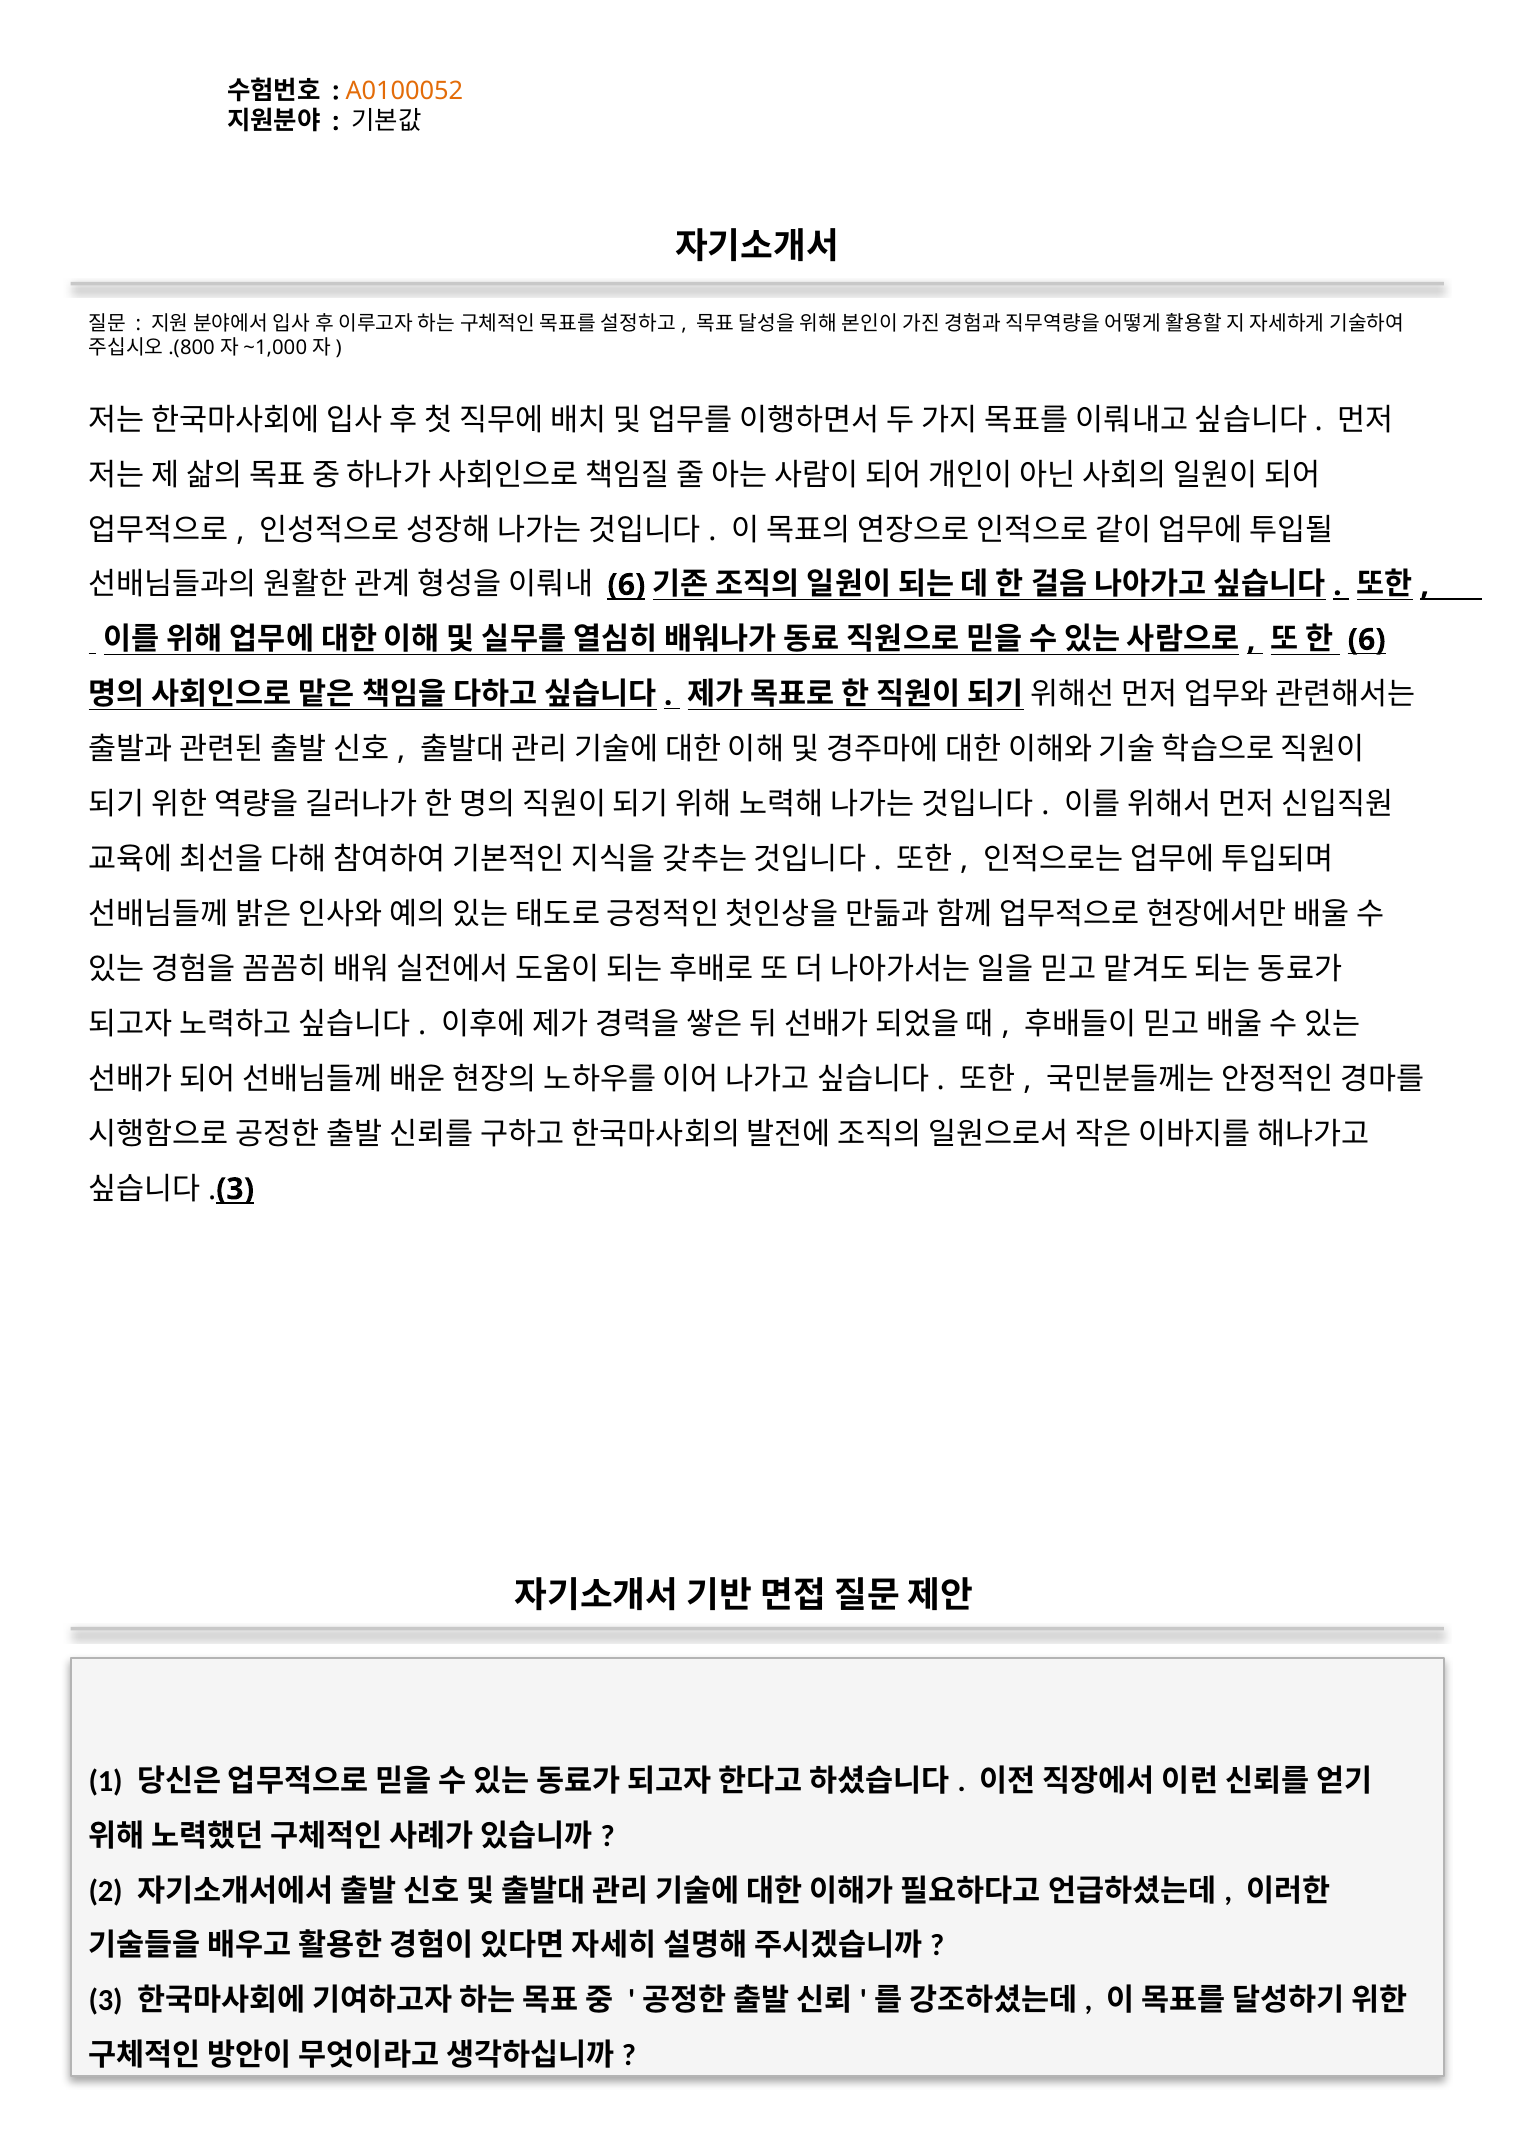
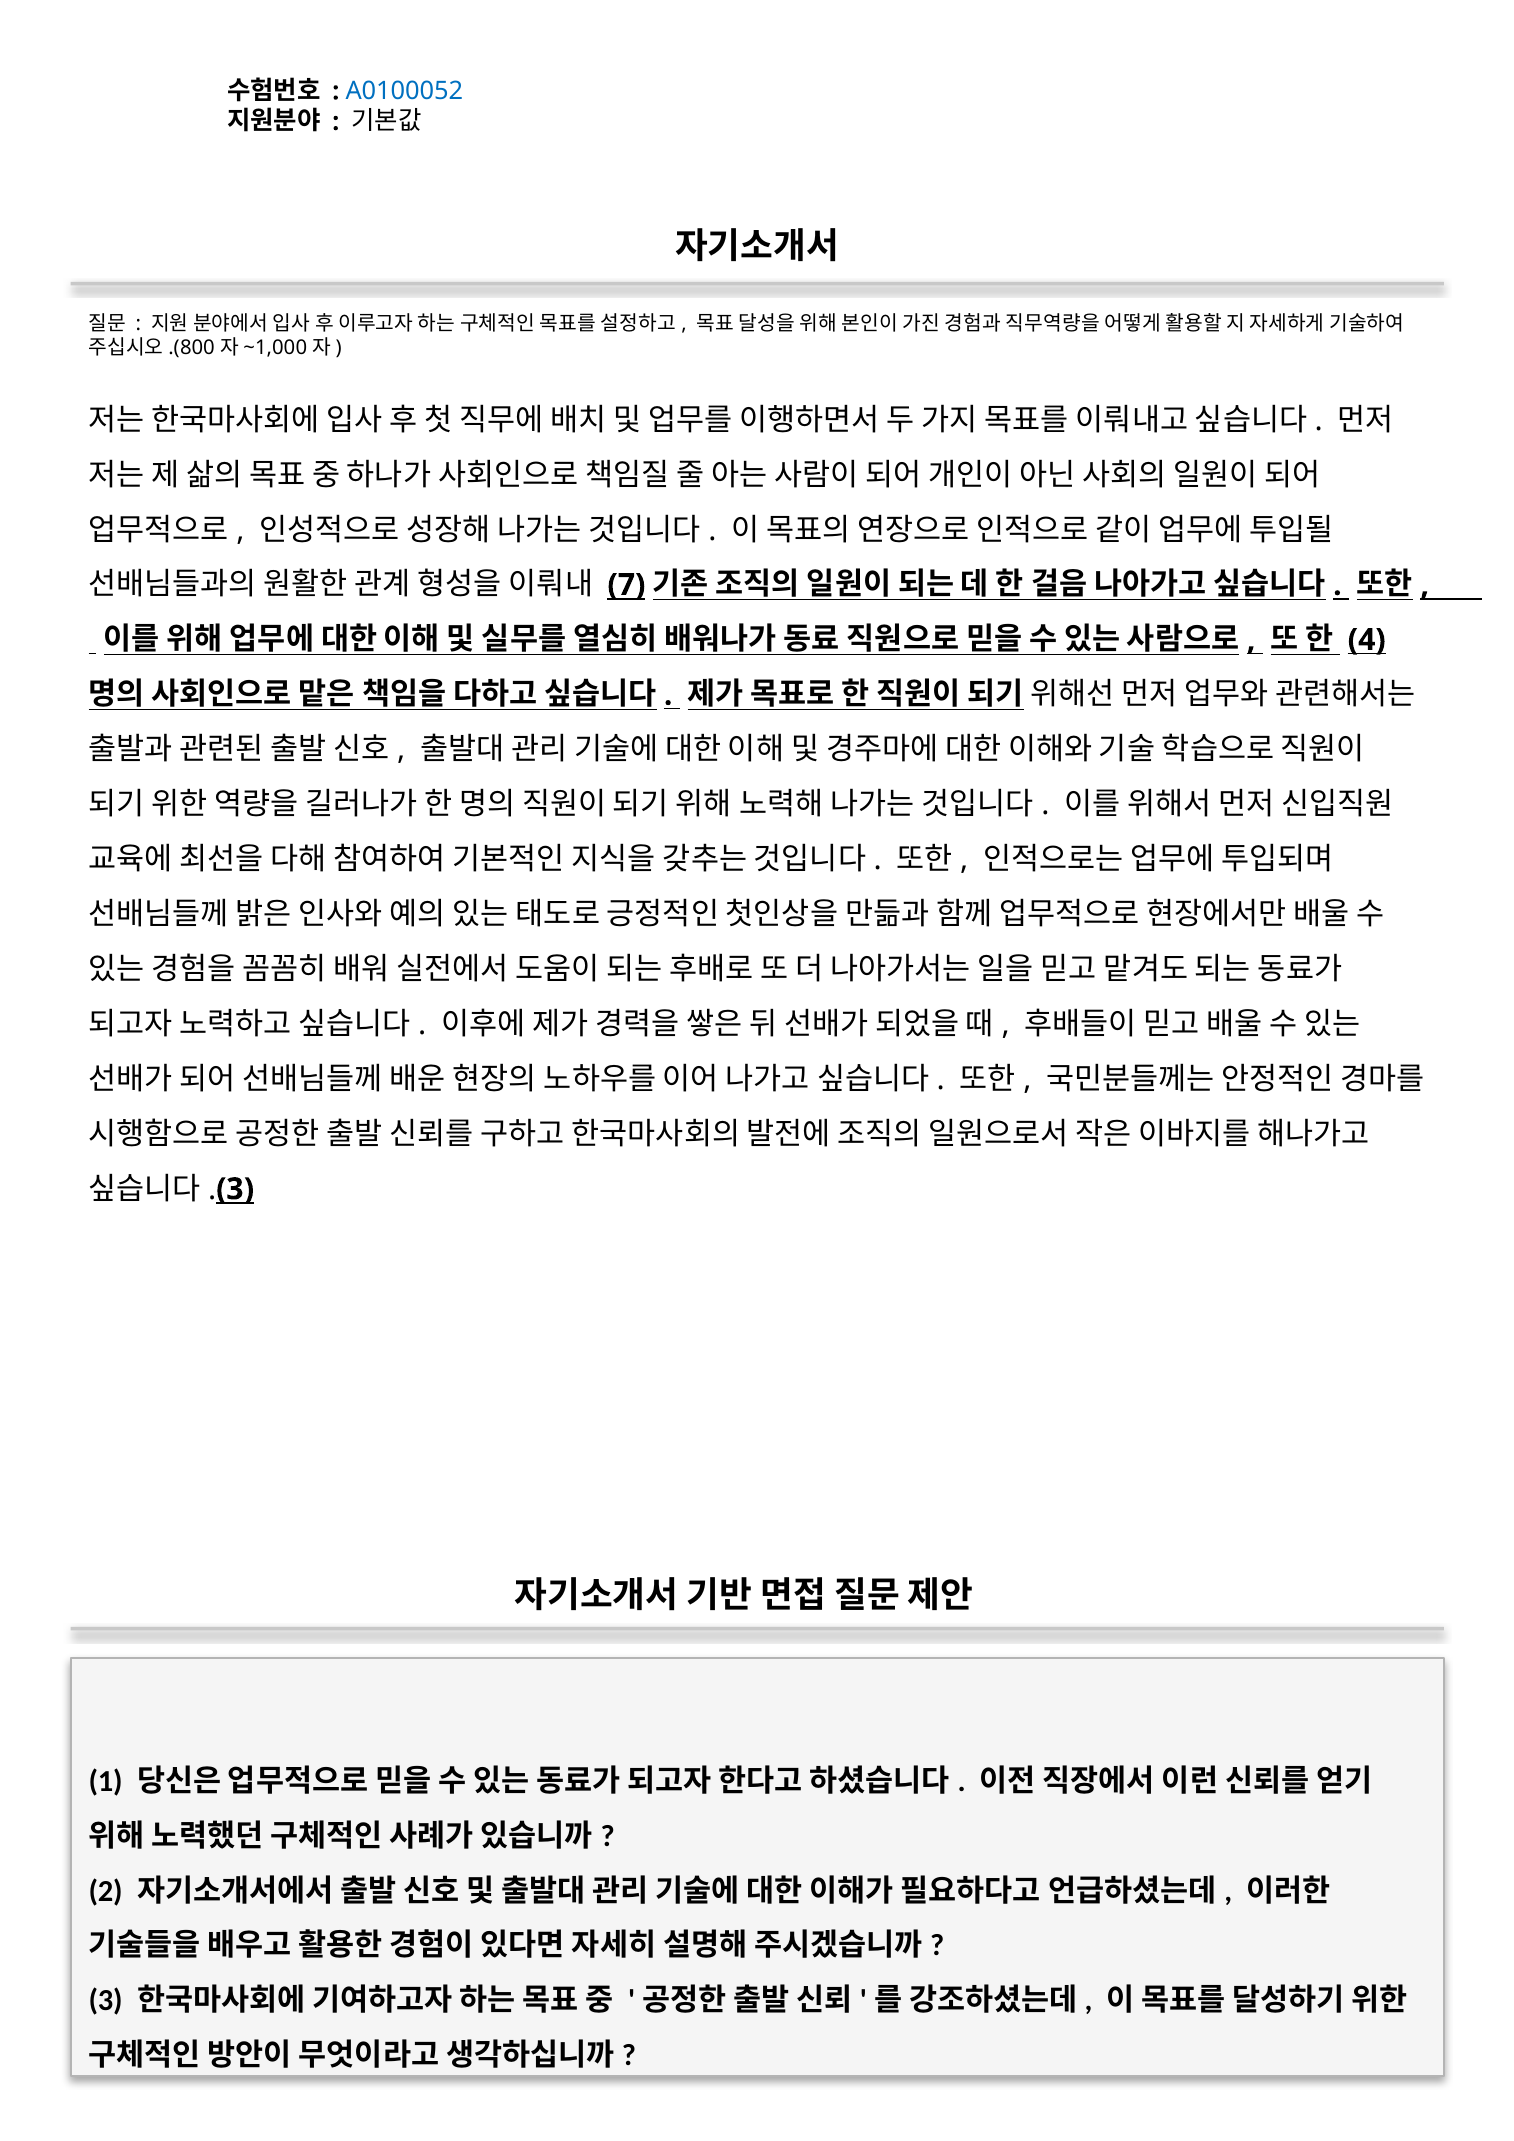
A0100052 colour: orange -> blue
6 at (626, 585): 6 -> 7
6 at (1367, 640): 6 -> 4
